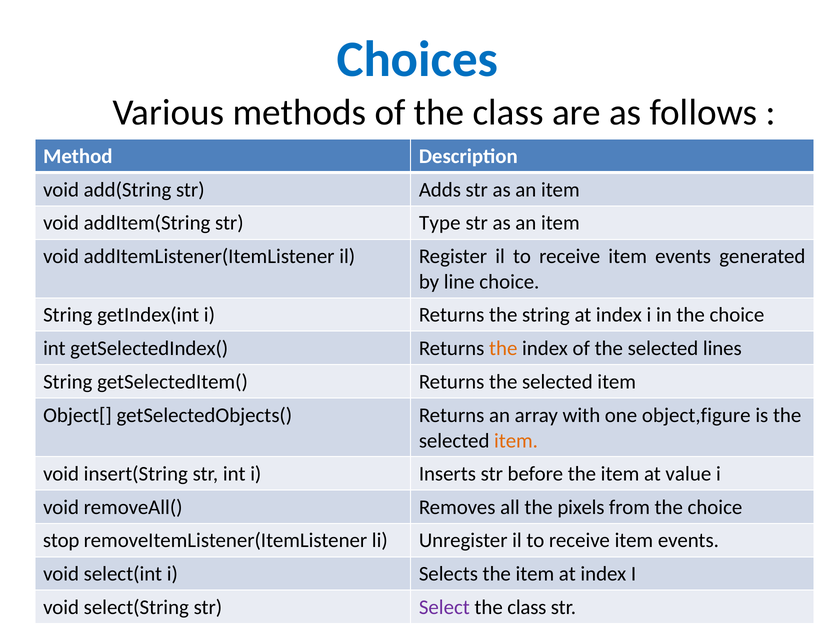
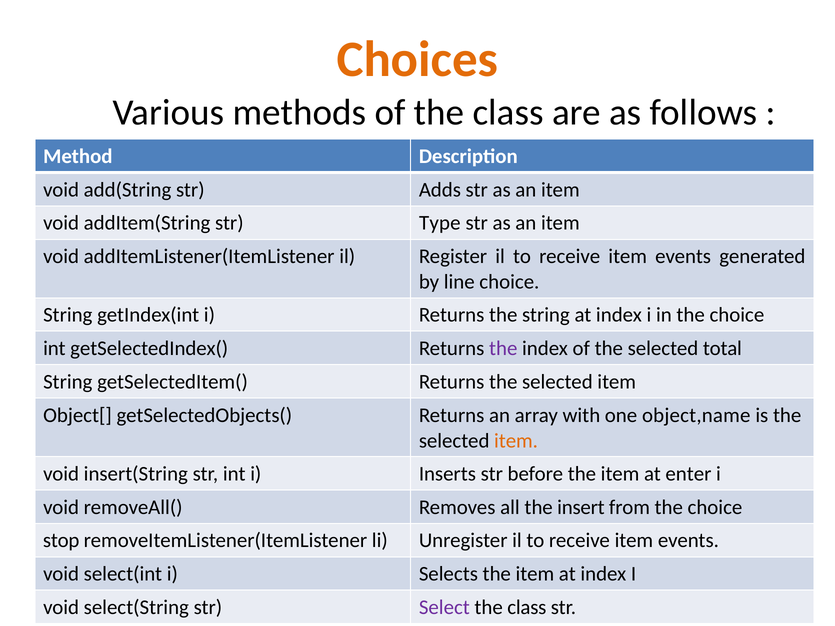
Choices colour: blue -> orange
the at (503, 349) colour: orange -> purple
lines: lines -> total
object,figure: object,figure -> object,name
value: value -> enter
pixels: pixels -> insert
